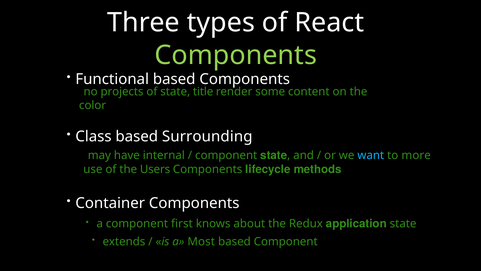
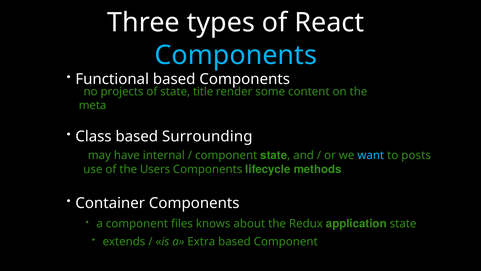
Components at (236, 55) colour: light green -> light blue
color: color -> meta
more: more -> posts
first: first -> files
Most: Most -> Extra
